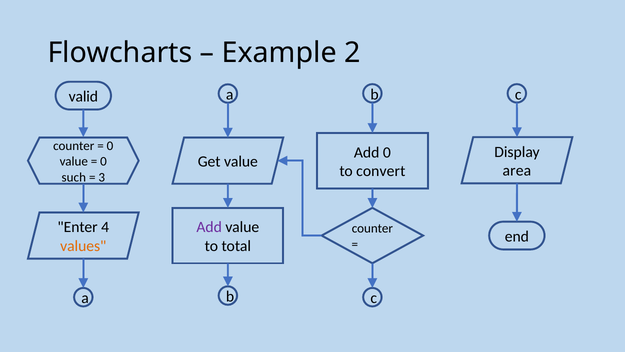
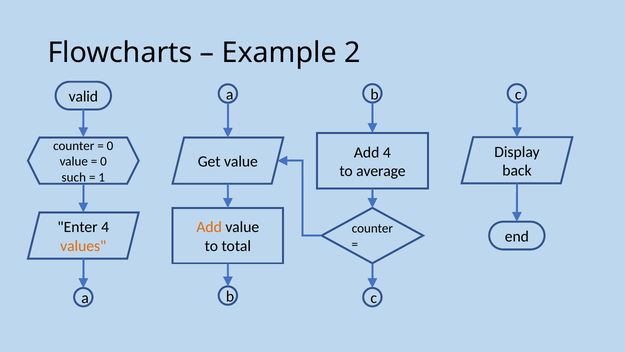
Add 0: 0 -> 4
area: area -> back
convert: convert -> average
3: 3 -> 1
Add at (209, 227) colour: purple -> orange
